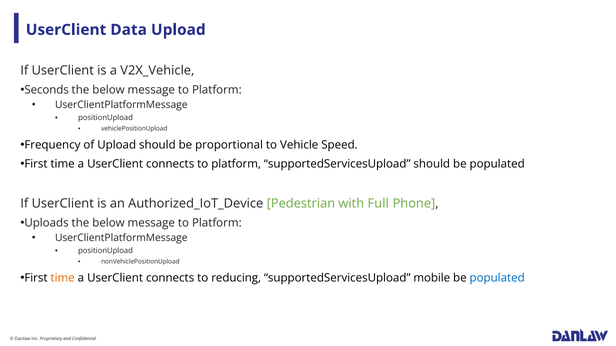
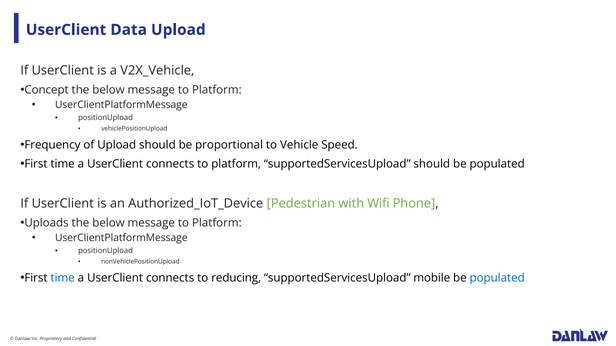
Seconds: Seconds -> Concept
Full: Full -> Wifi
time at (63, 278) colour: orange -> blue
